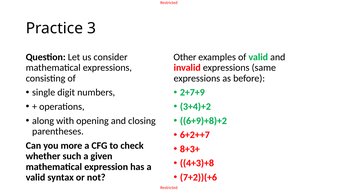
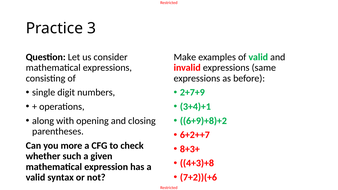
Other: Other -> Make
3+4)+2: 3+4)+2 -> 3+4)+1
